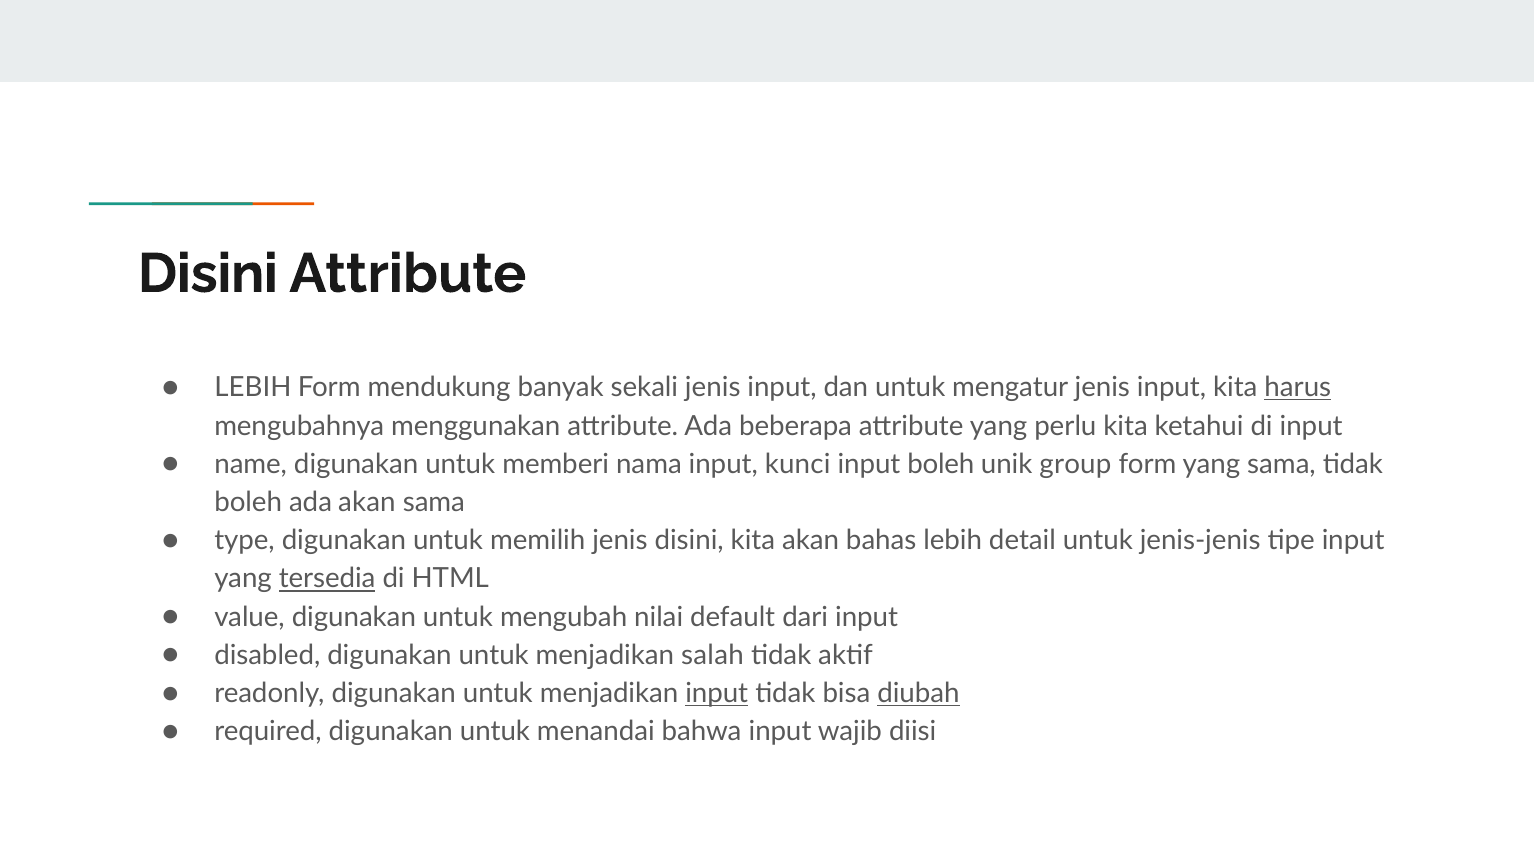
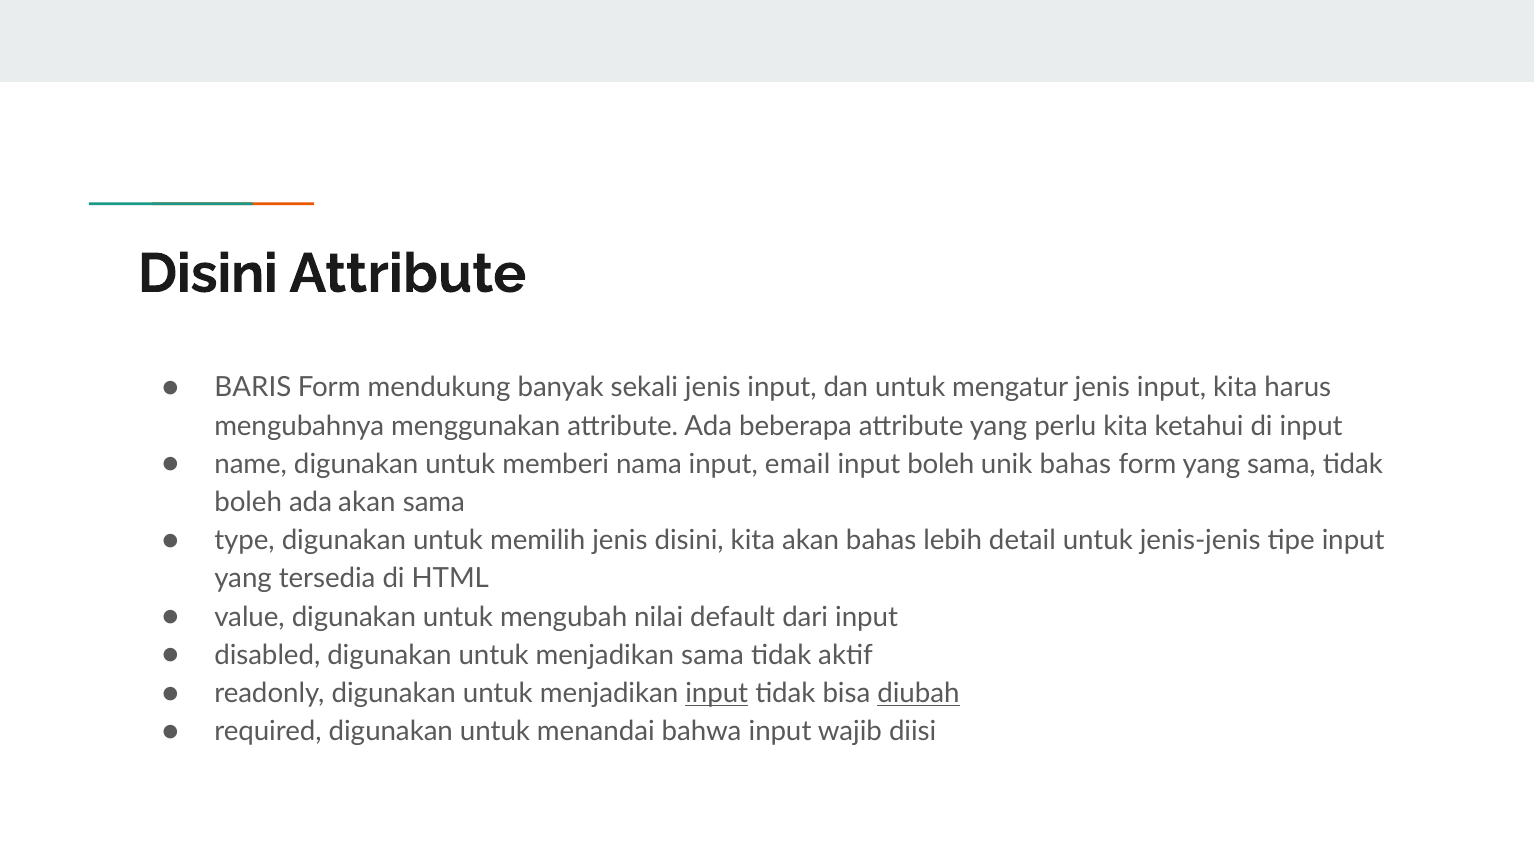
LEBIH at (253, 388): LEBIH -> BARIS
harus underline: present -> none
kunci: kunci -> email
unik group: group -> bahas
tersedia underline: present -> none
menjadikan salah: salah -> sama
